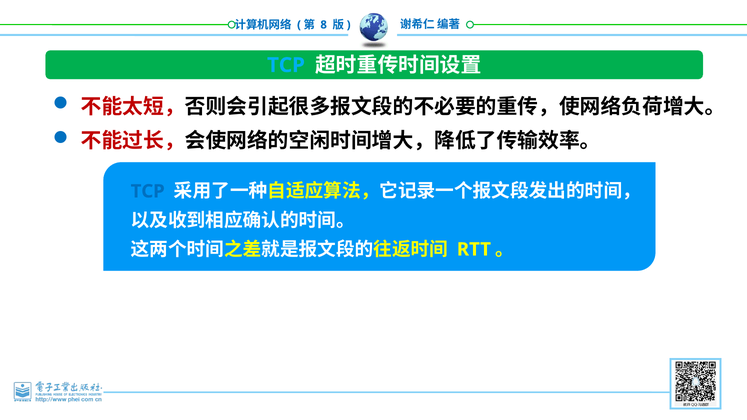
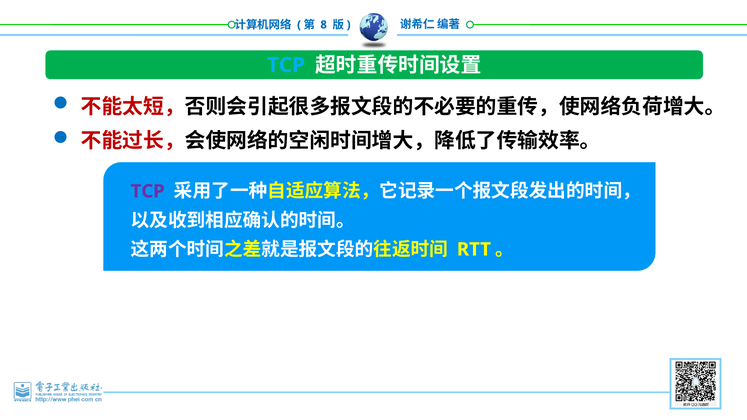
TCP at (148, 191) colour: blue -> purple
